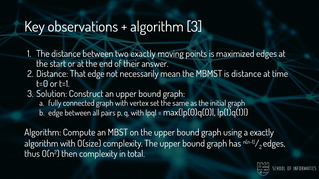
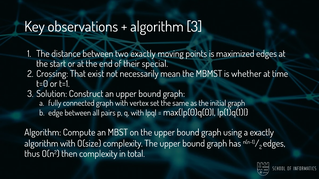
answer: answer -> special
Distance at (52, 74): Distance -> Crossing
That edge: edge -> exist
is distance: distance -> whether
